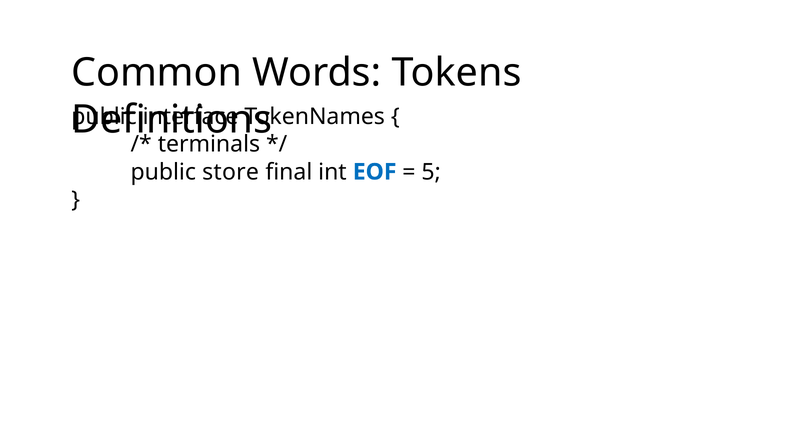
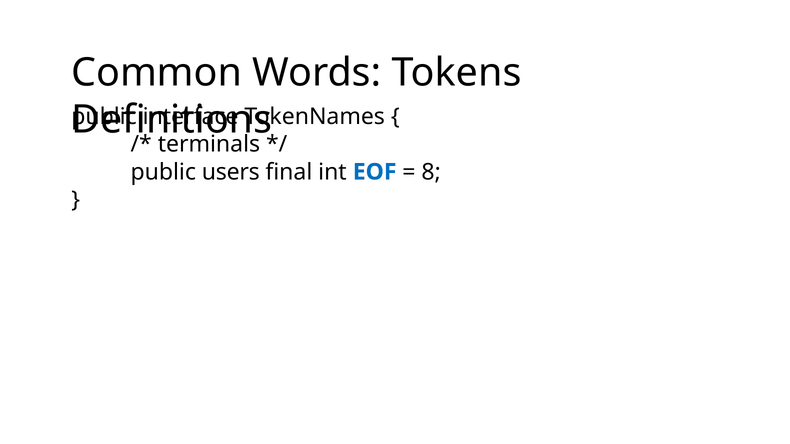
store: store -> users
5: 5 -> 8
